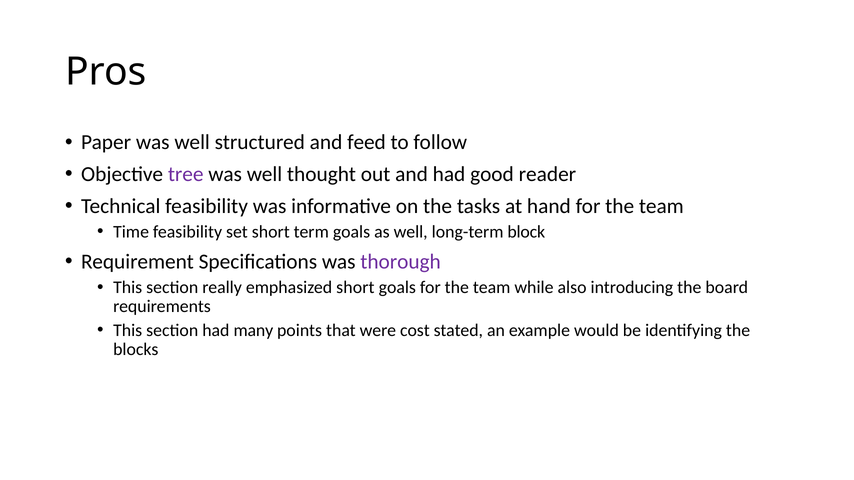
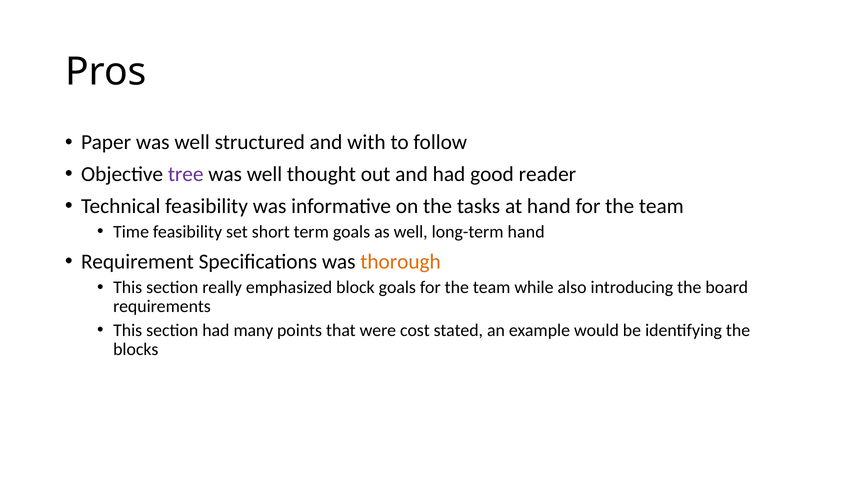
feed: feed -> with
long-term block: block -> hand
thorough colour: purple -> orange
emphasized short: short -> block
